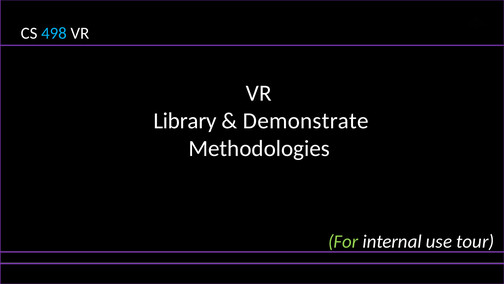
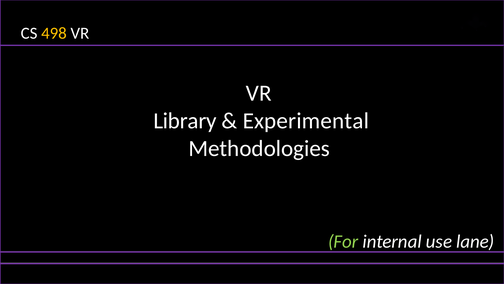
498 colour: light blue -> yellow
Demonstrate: Demonstrate -> Experimental
tour: tour -> lane
